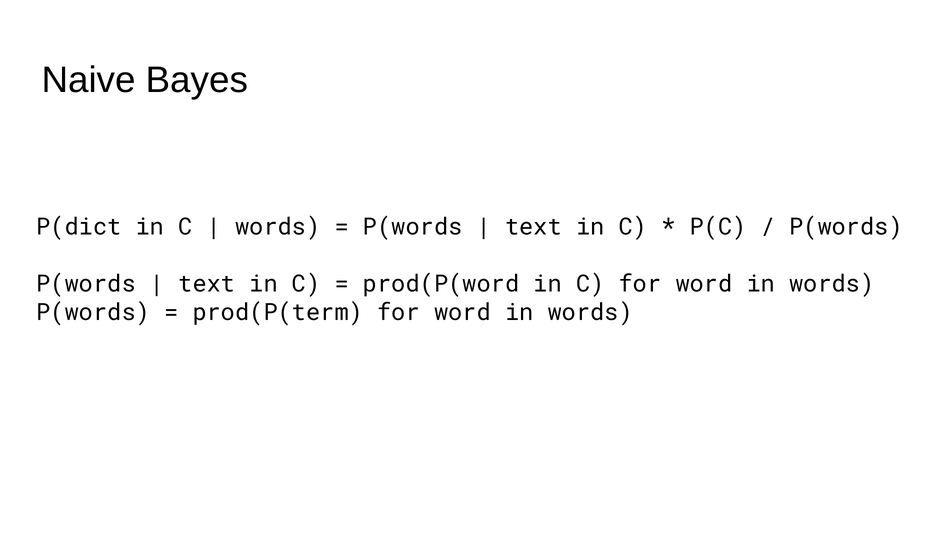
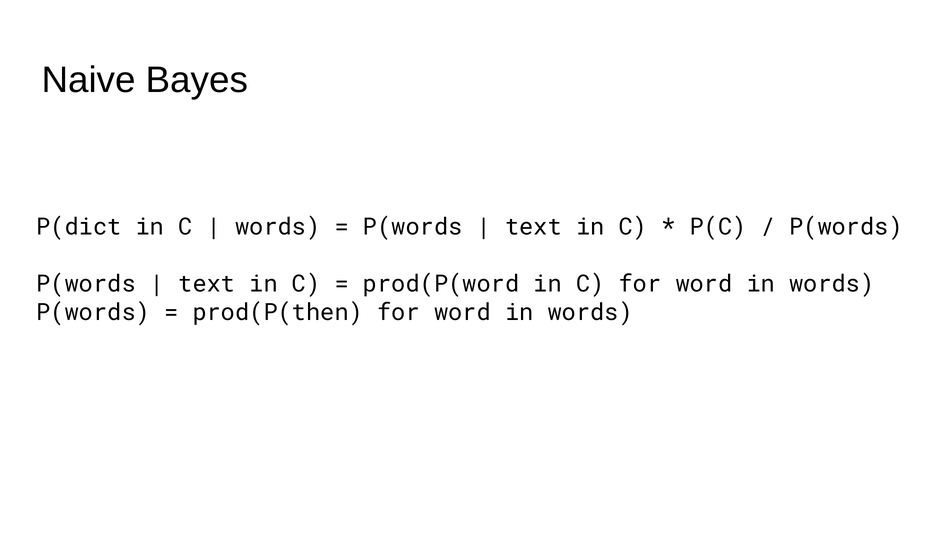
prod(P(term: prod(P(term -> prod(P(then
